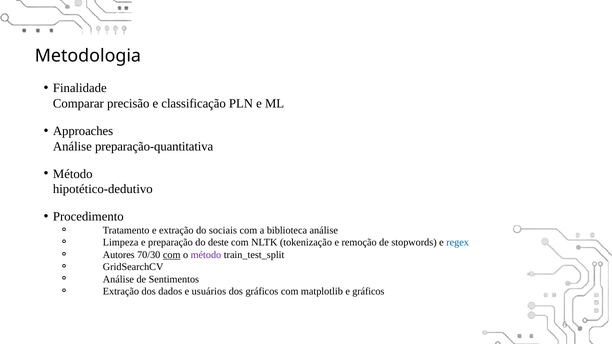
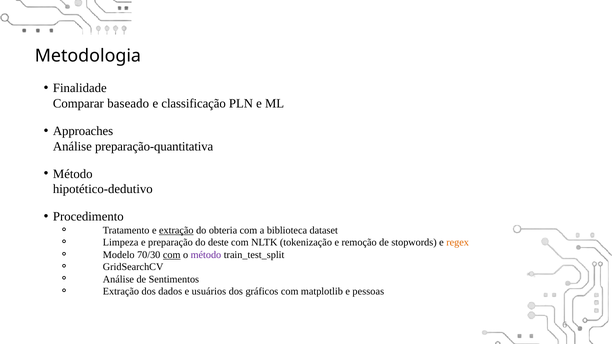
precisão: precisão -> baseado
extração at (176, 230) underline: none -> present
sociais: sociais -> obteria
biblioteca análise: análise -> dataset
regex colour: blue -> orange
Autores: Autores -> Modelo
e gráficos: gráficos -> pessoas
